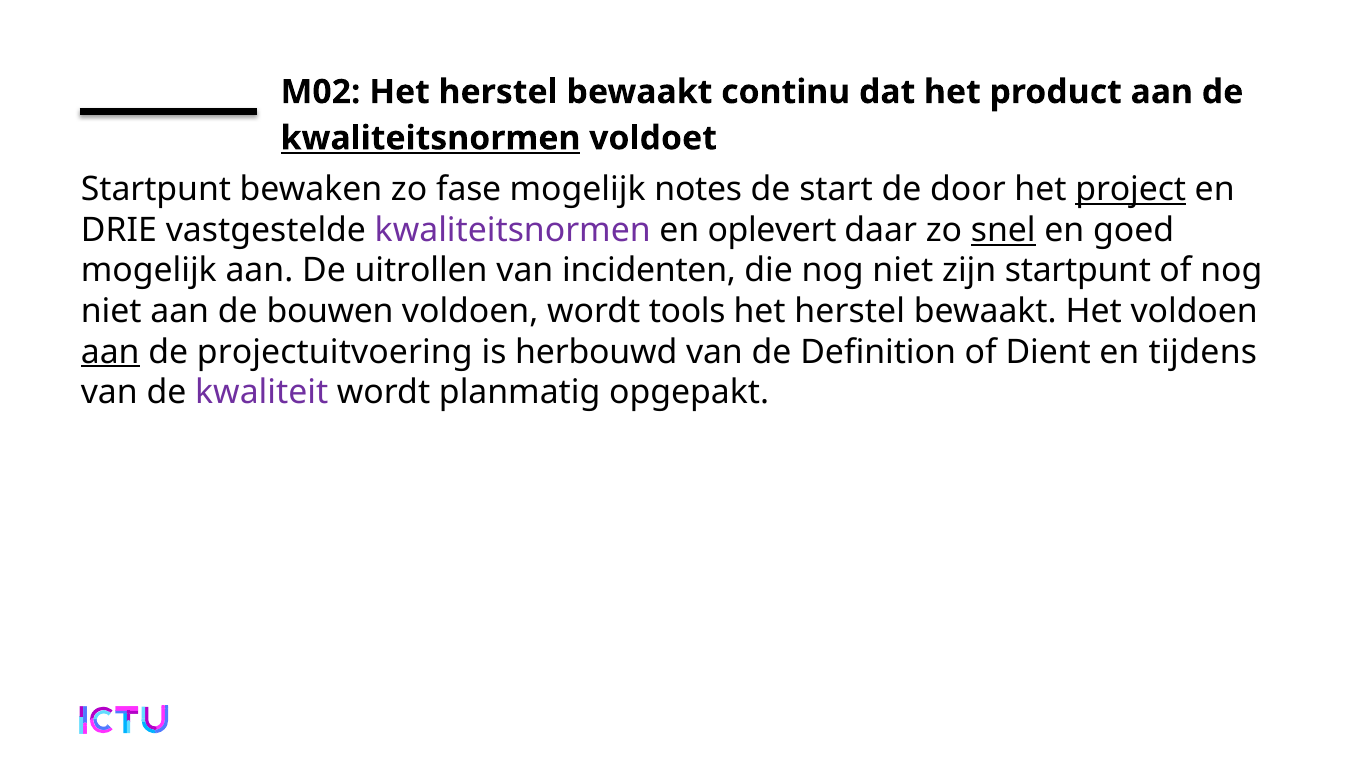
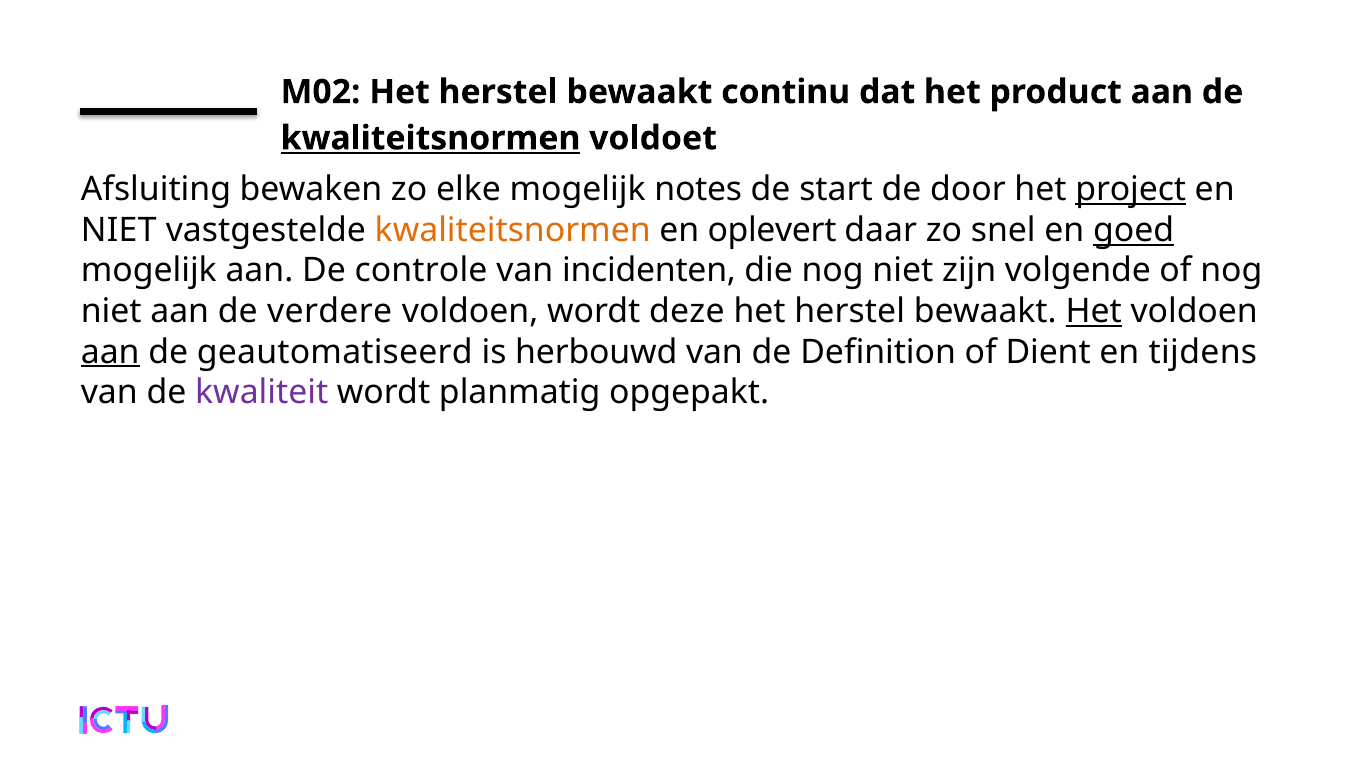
Startpunt at (156, 190): Startpunt -> Afsluiting
fase: fase -> elke
DRIE at (119, 230): DRIE -> NIET
kwaliteitsnormen at (513, 230) colour: purple -> orange
snel underline: present -> none
goed underline: none -> present
uitrollen: uitrollen -> controle
zijn startpunt: startpunt -> volgende
bouwen: bouwen -> verdere
tools: tools -> deze
Het at (1094, 311) underline: none -> present
projectuitvoering: projectuitvoering -> geautomatiseerd
